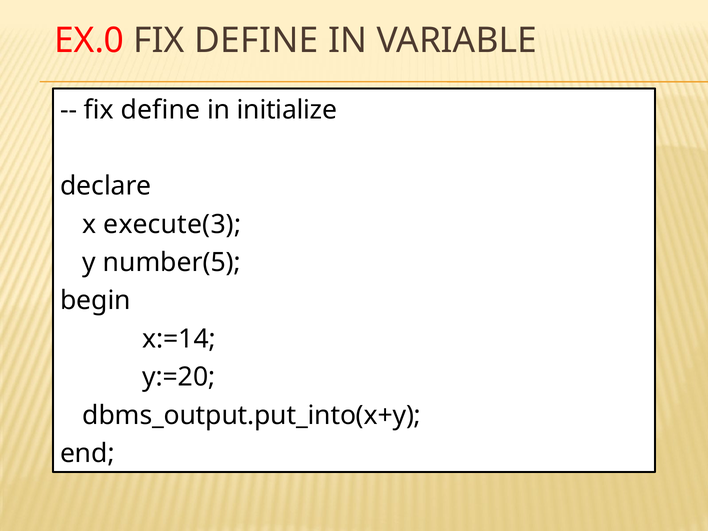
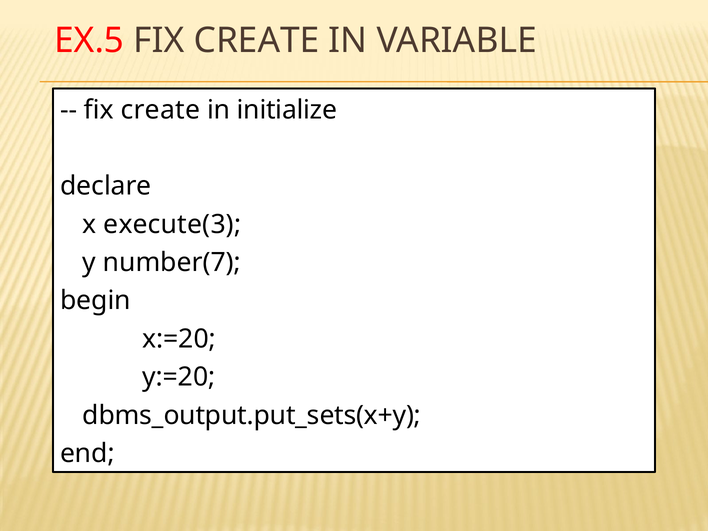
EX.0: EX.0 -> EX.5
DEFINE at (256, 41): DEFINE -> CREATE
define at (160, 110): define -> create
number(5: number(5 -> number(7
x:=14: x:=14 -> x:=20
dbms_output.put_into(x+y: dbms_output.put_into(x+y -> dbms_output.put_sets(x+y
